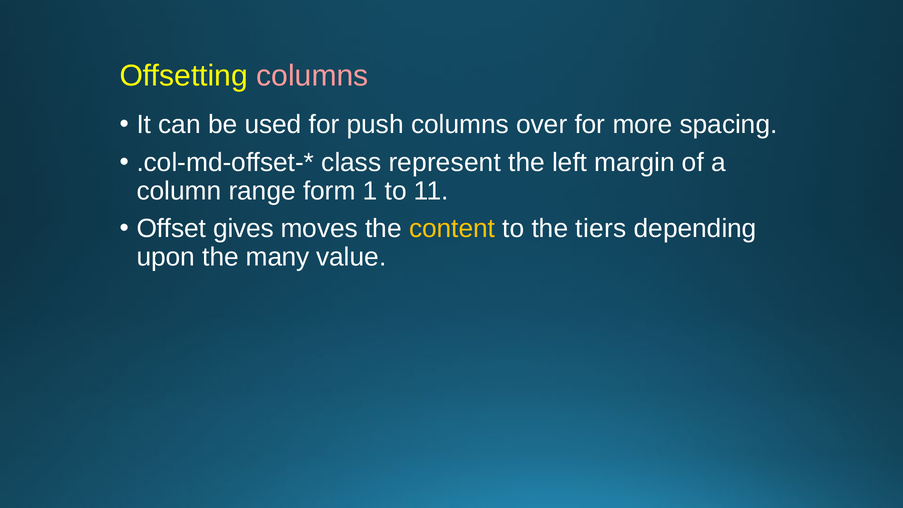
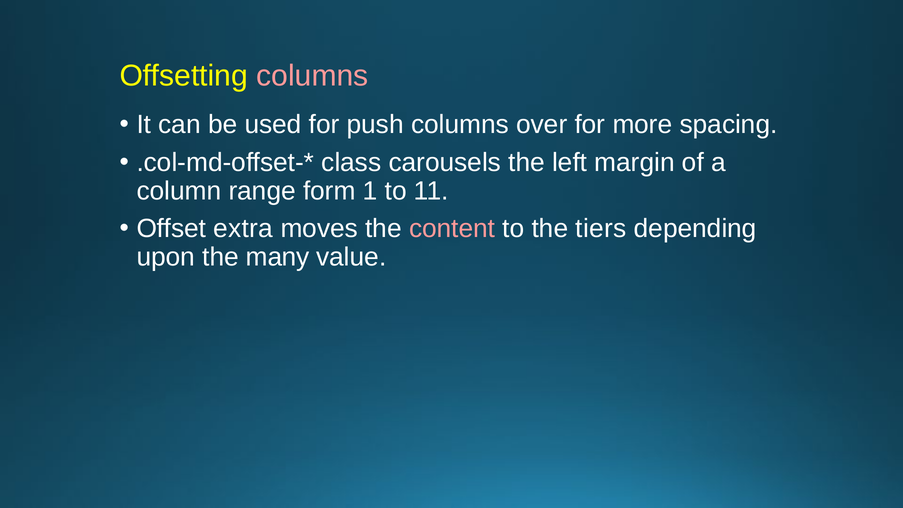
represent: represent -> carousels
gives: gives -> extra
content colour: yellow -> pink
